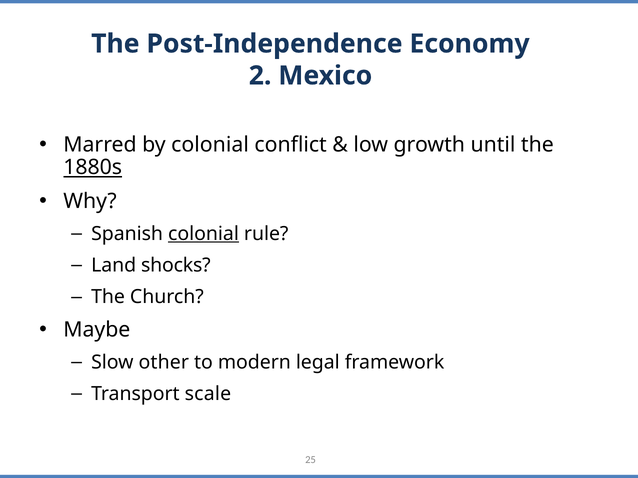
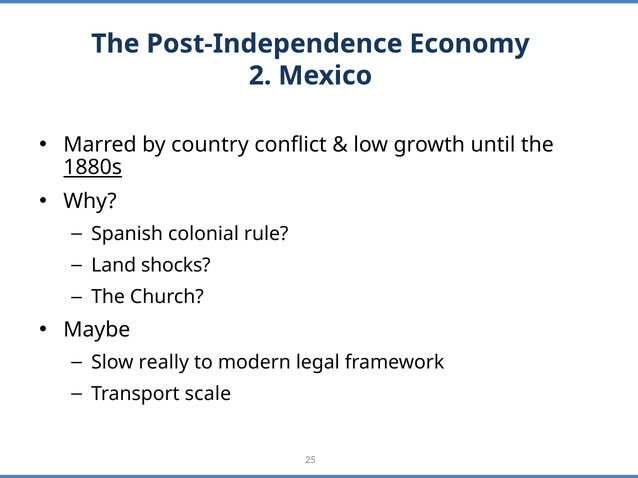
by colonial: colonial -> country
colonial at (204, 234) underline: present -> none
other: other -> really
